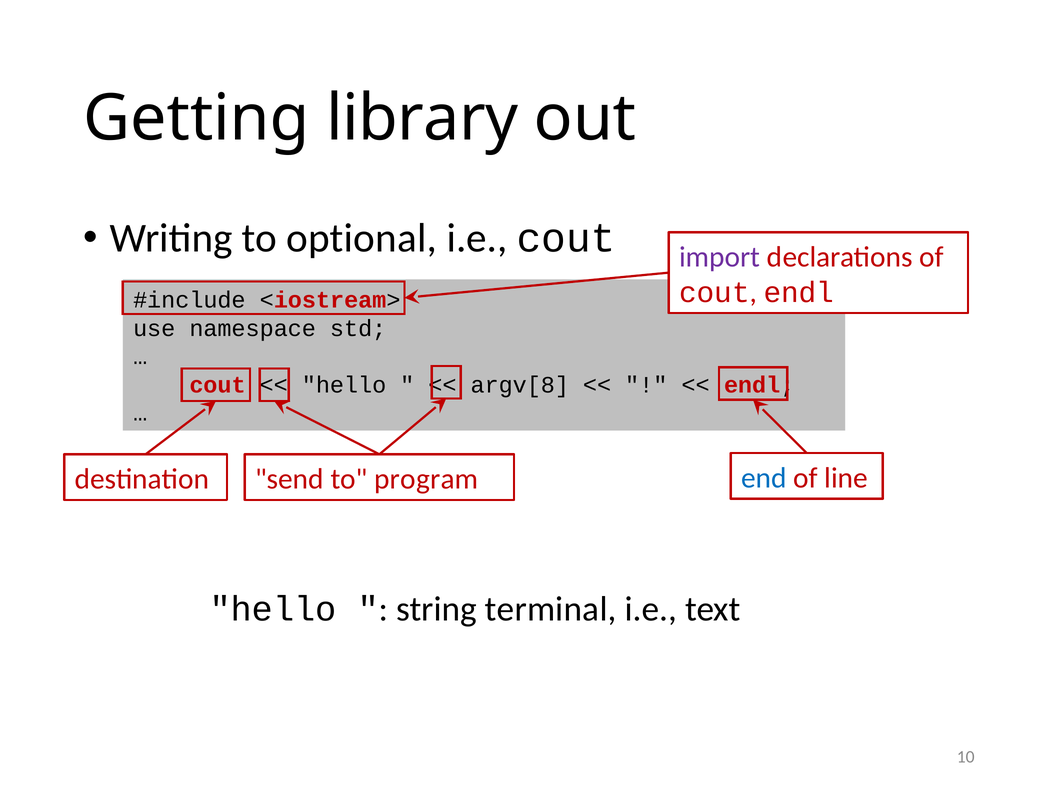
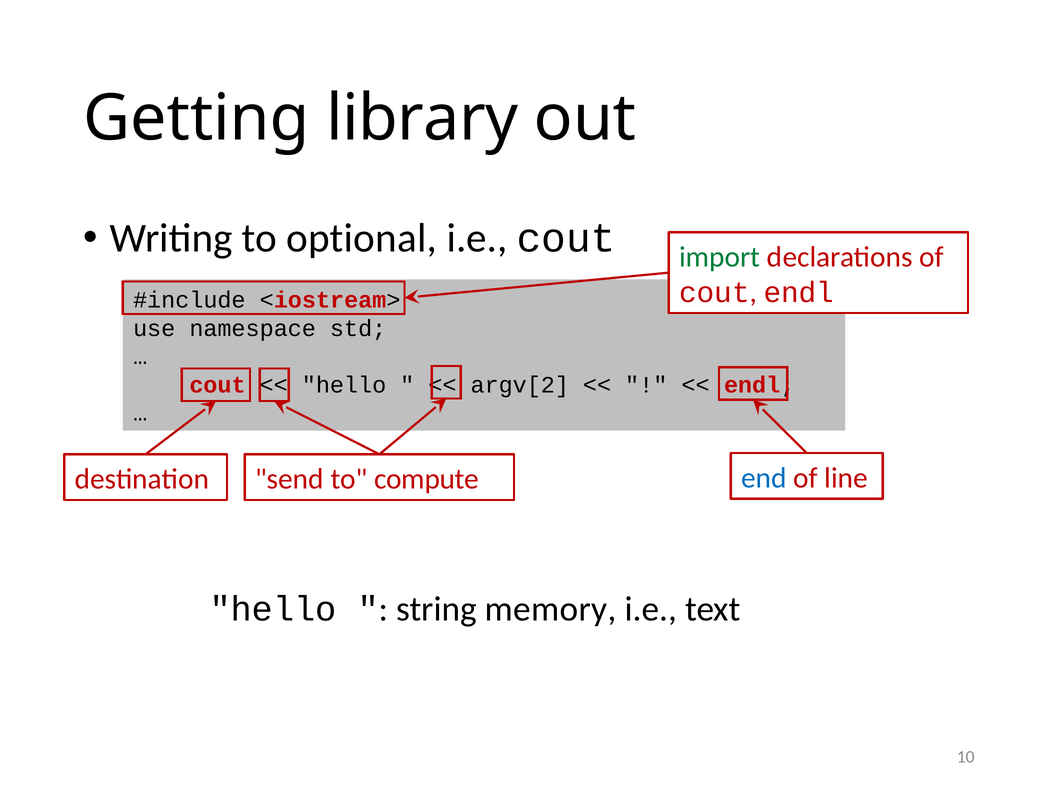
import colour: purple -> green
argv[8: argv[8 -> argv[2
program: program -> compute
terminal: terminal -> memory
